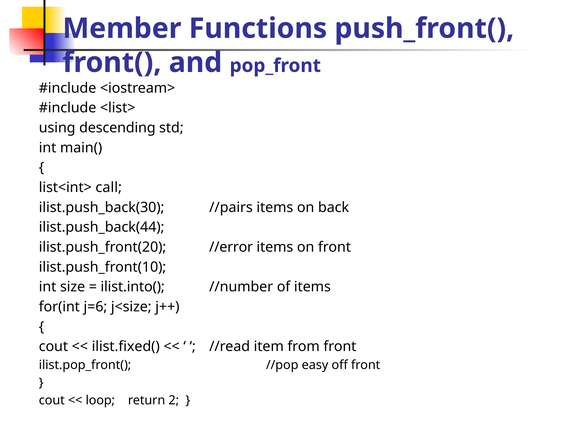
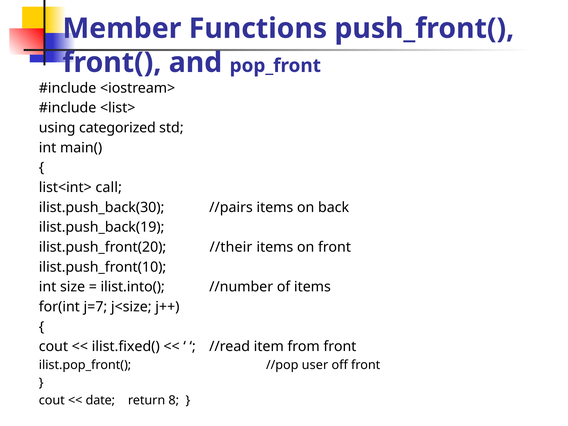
descending: descending -> categorized
ilist.push_back(44: ilist.push_back(44 -> ilist.push_back(19
//error: //error -> //their
j=6: j=6 -> j=7
easy: easy -> user
loop: loop -> date
2: 2 -> 8
